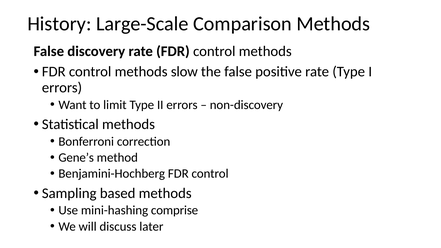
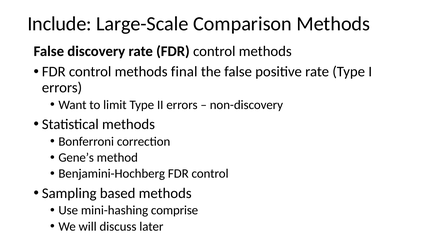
History: History -> Include
slow: slow -> final
